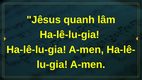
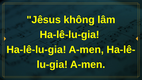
quanh: quanh -> không
